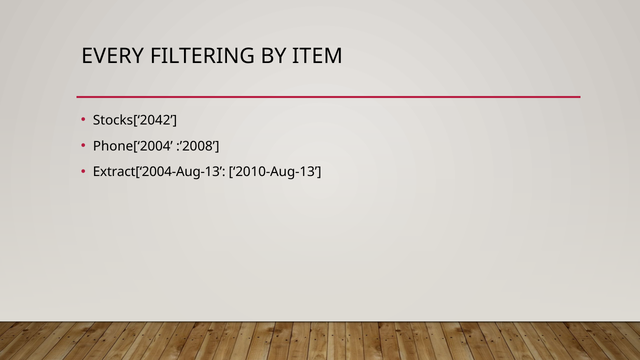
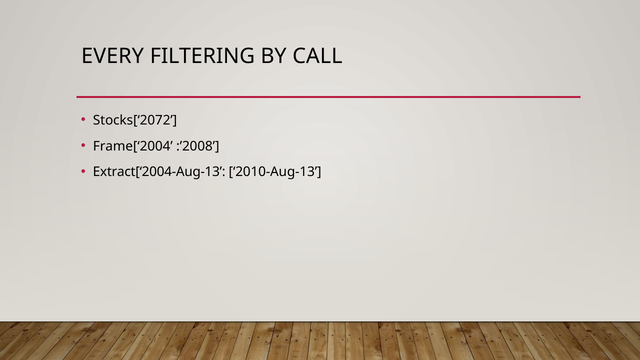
ITEM: ITEM -> CALL
Stocks[‘2042: Stocks[‘2042 -> Stocks[‘2072
Phone[‘2004: Phone[‘2004 -> Frame[‘2004
